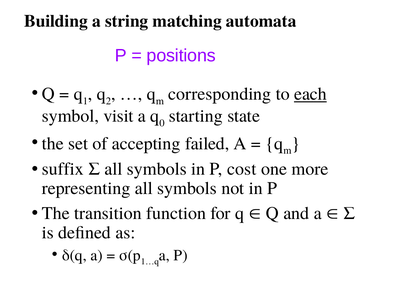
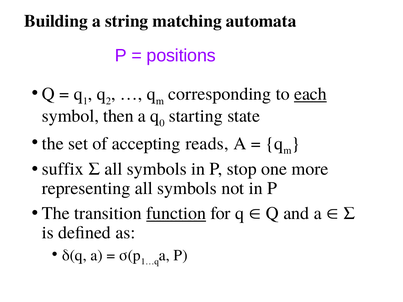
visit: visit -> then
failed: failed -> reads
cost: cost -> stop
function underline: none -> present
